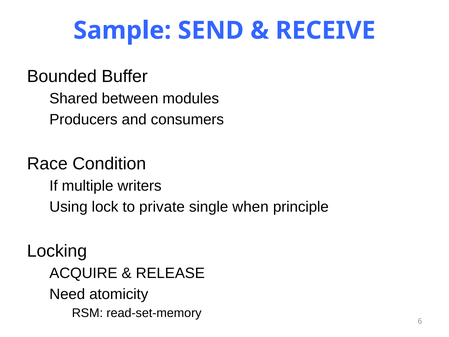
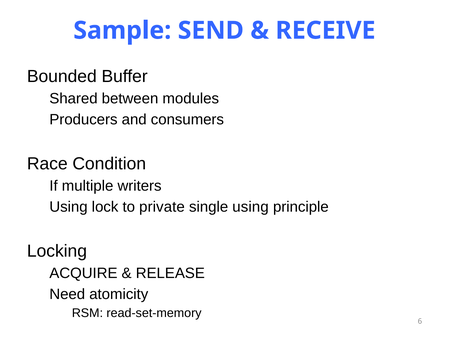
single when: when -> using
